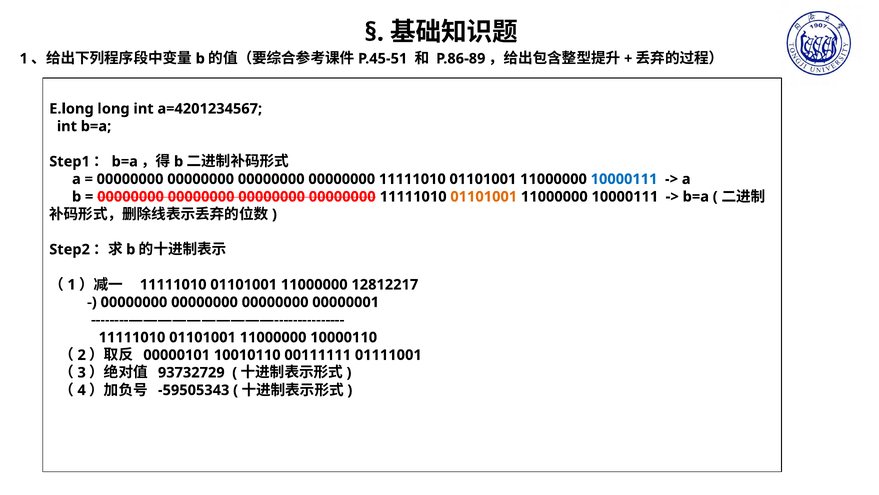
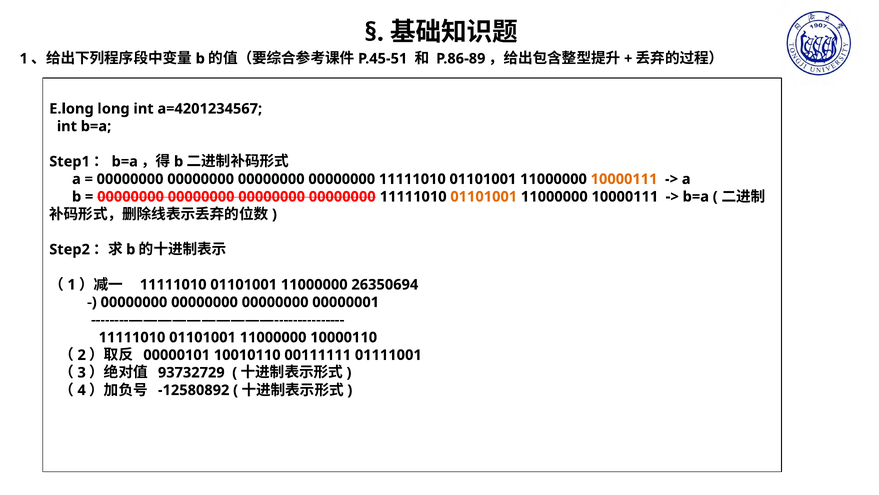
10000111 at (624, 179) colour: blue -> orange
12812217: 12812217 -> 26350694
-59505343: -59505343 -> -12580892
